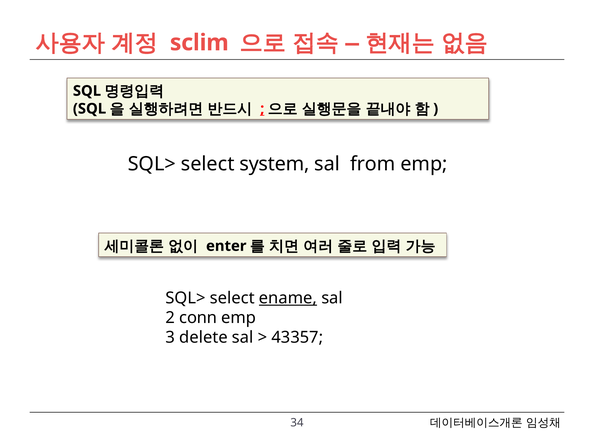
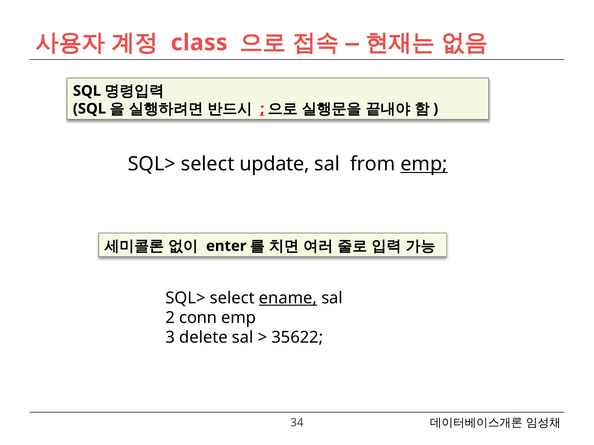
sclim: sclim -> class
system: system -> update
emp at (424, 164) underline: none -> present
43357: 43357 -> 35622
